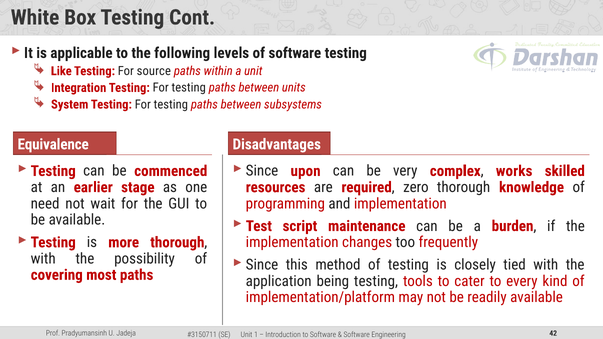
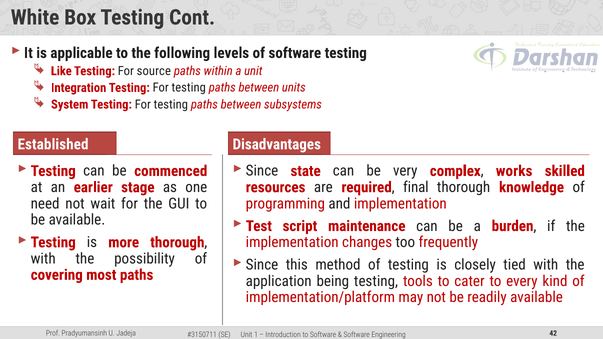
Equivalence: Equivalence -> Established
upon: upon -> state
zero: zero -> final
